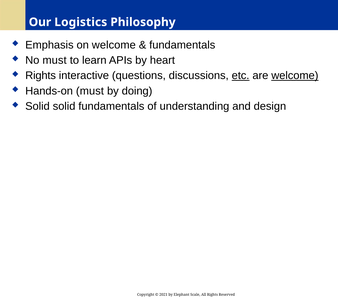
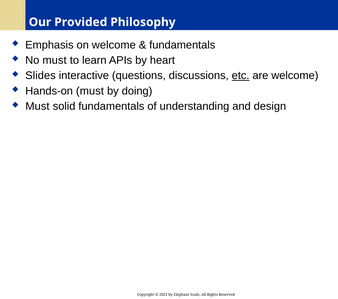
Logistics: Logistics -> Provided
Rights at (41, 76): Rights -> Slides
welcome at (295, 76) underline: present -> none
Solid at (38, 106): Solid -> Must
